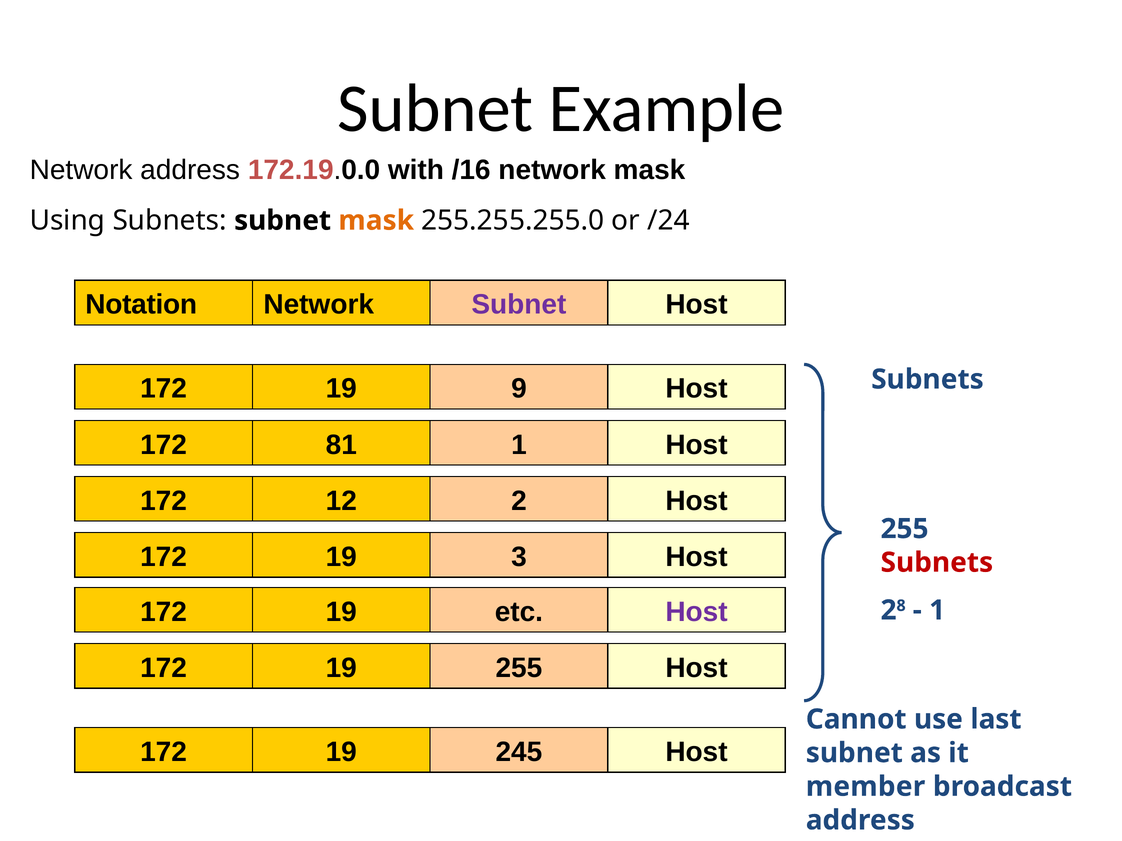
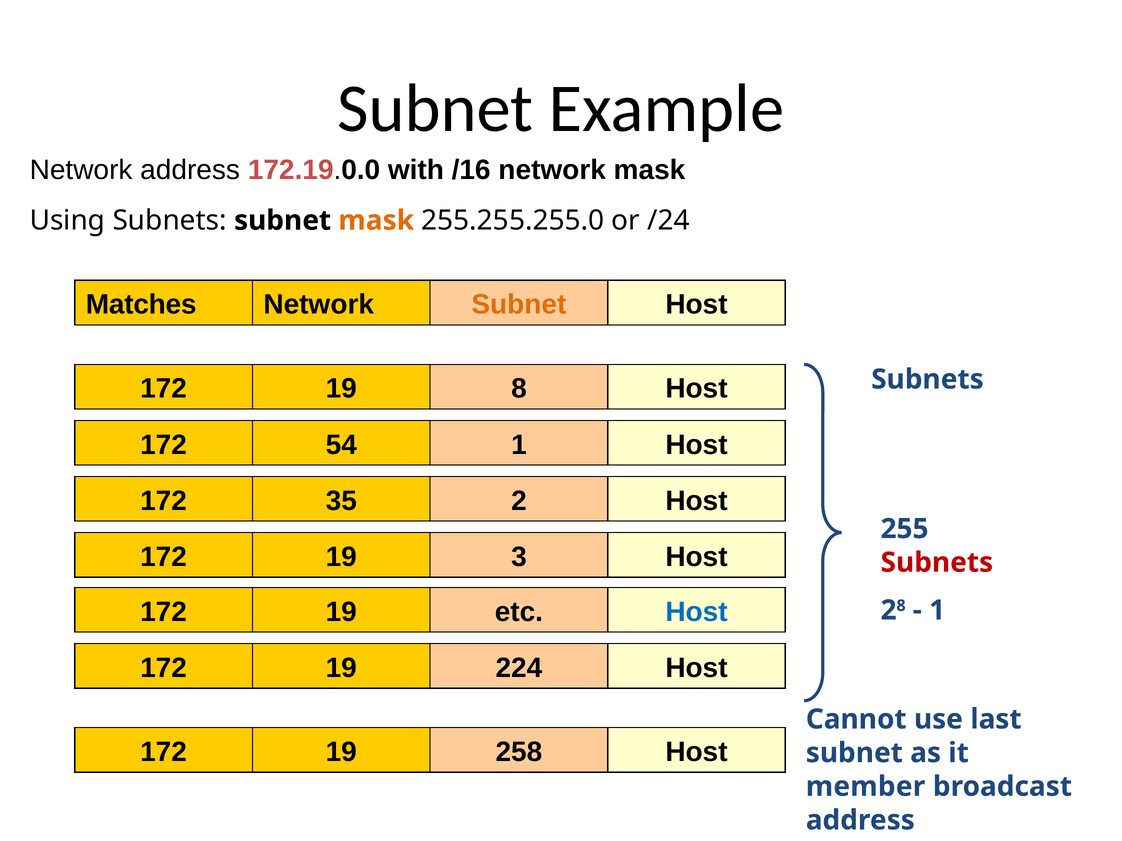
Notation: Notation -> Matches
Subnet at (519, 305) colour: purple -> orange
9: 9 -> 8
81: 81 -> 54
12: 12 -> 35
Host at (697, 612) colour: purple -> blue
19 255: 255 -> 224
245: 245 -> 258
